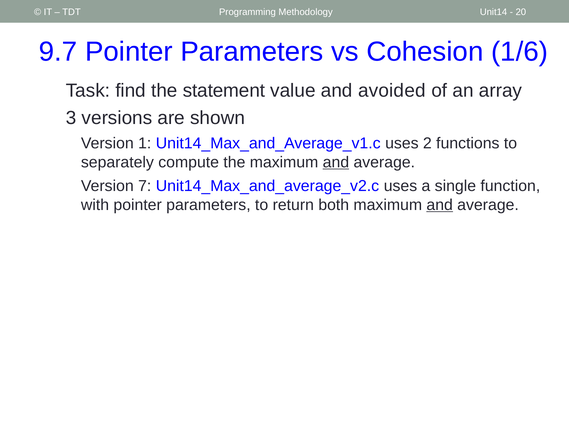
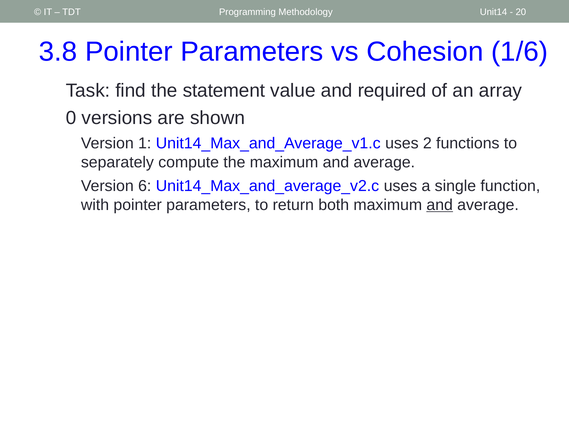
9.7: 9.7 -> 3.8
avoided: avoided -> required
3: 3 -> 0
and at (336, 163) underline: present -> none
7: 7 -> 6
